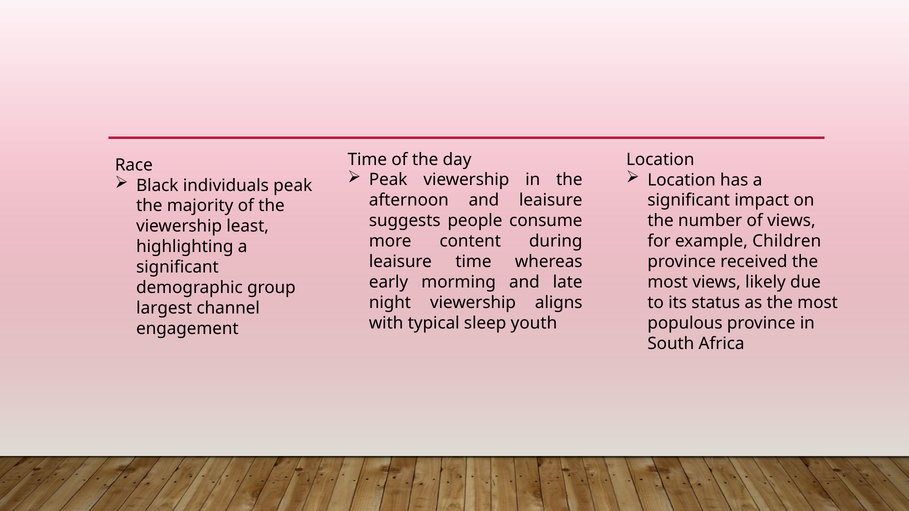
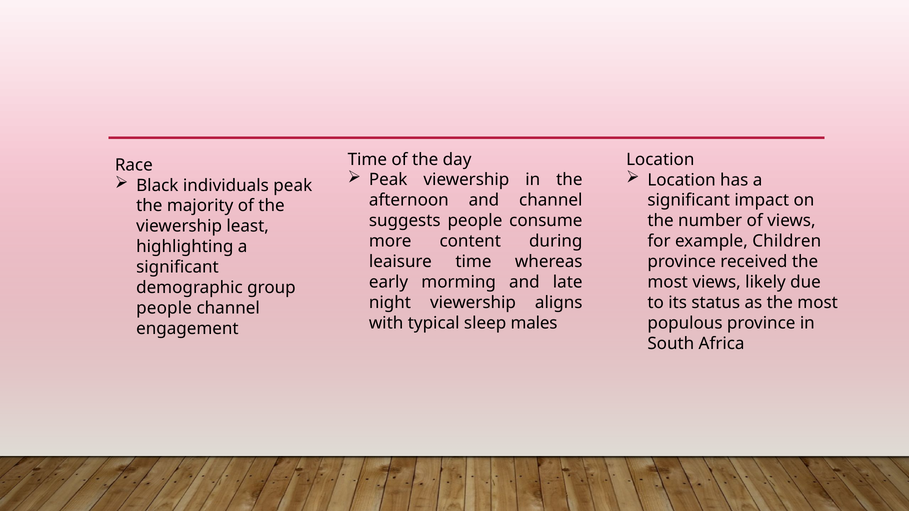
and leaisure: leaisure -> channel
largest at (164, 308): largest -> people
youth: youth -> males
